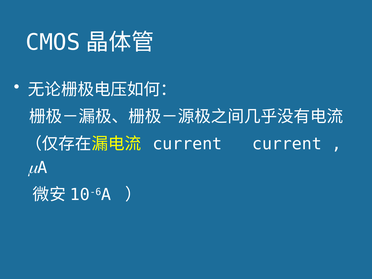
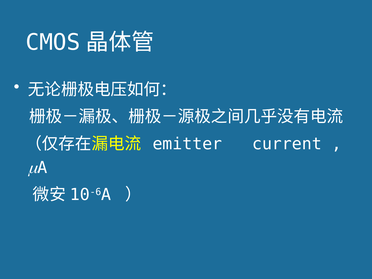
current at (187, 144): current -> emitter
